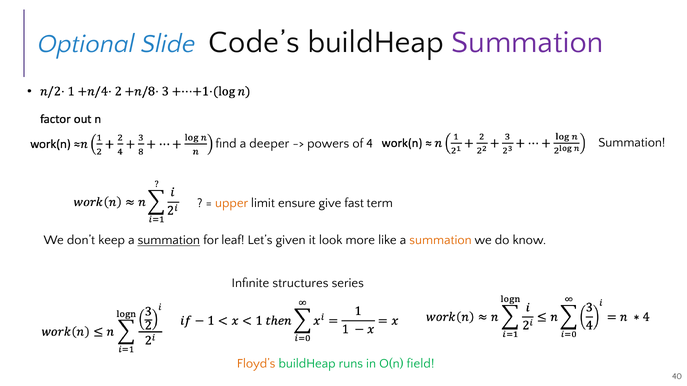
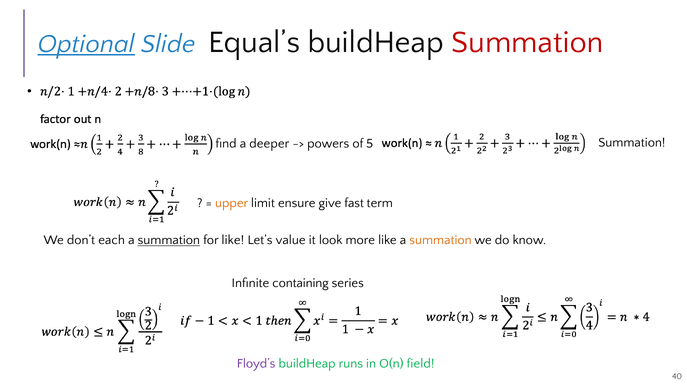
Optional underline: none -> present
Code’s: Code’s -> Equal’s
Summation at (528, 42) colour: purple -> red
4: 4 -> 5
keep: keep -> each
for leaf: leaf -> like
given: given -> value
structures: structures -> containing
Floyd’s colour: orange -> purple
